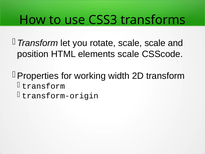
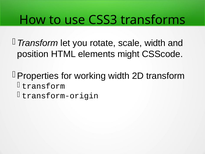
scale scale: scale -> width
elements scale: scale -> might
